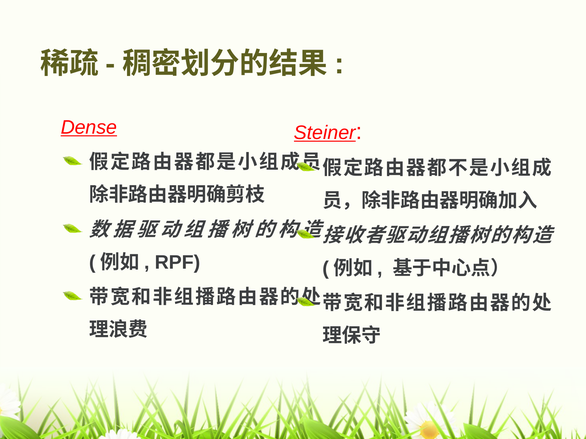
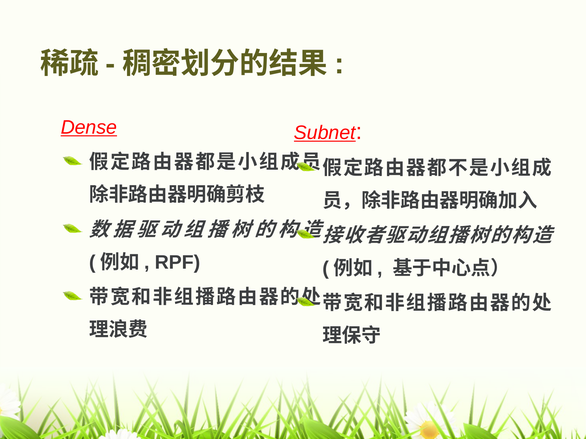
Steiner: Steiner -> Subnet
